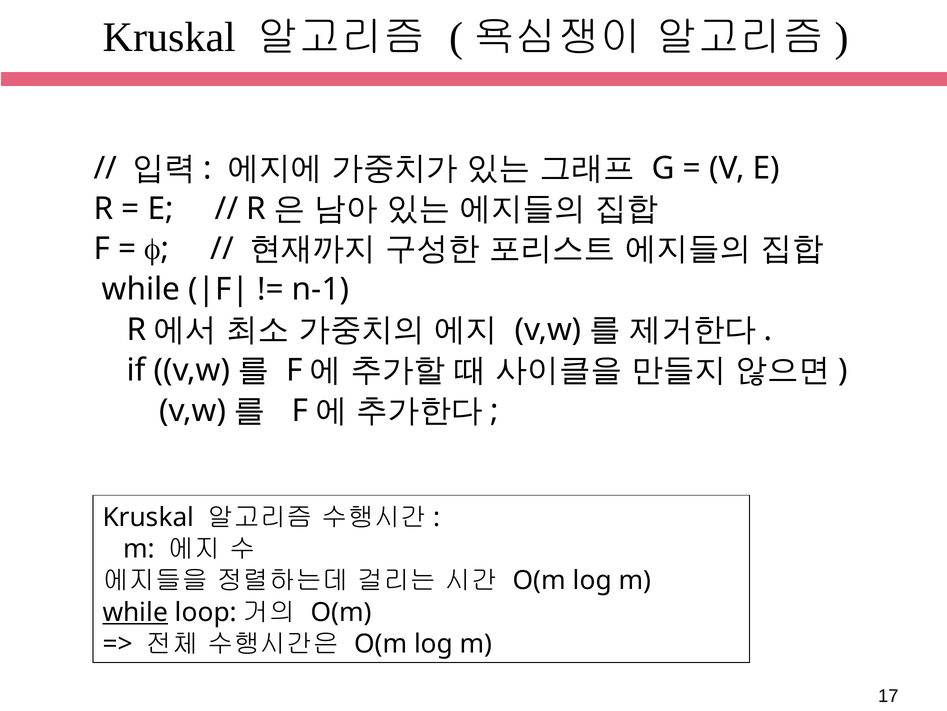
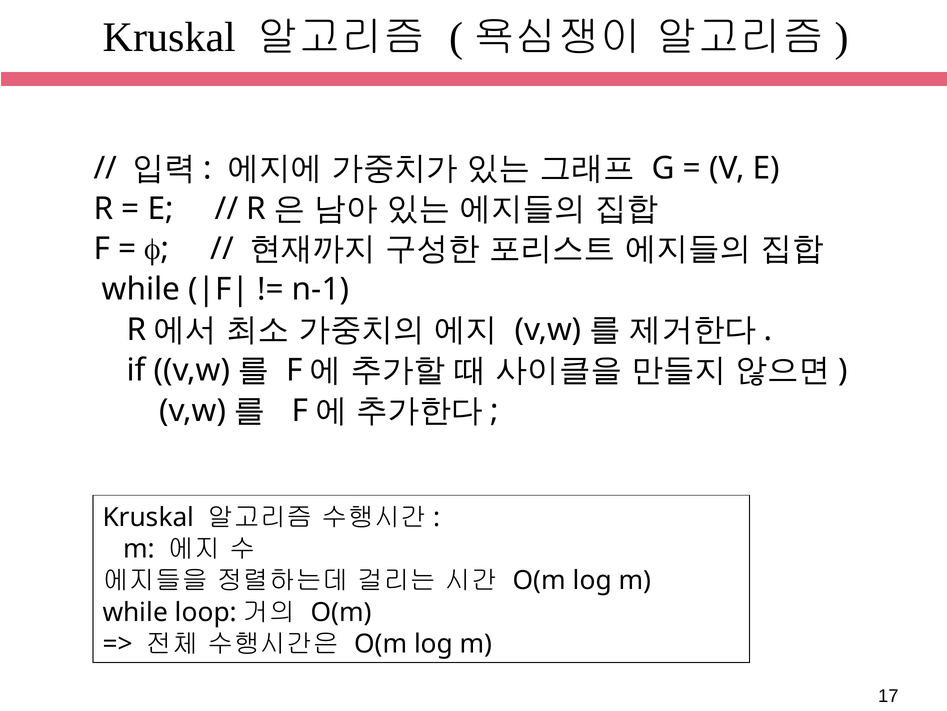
while at (135, 612) underline: present -> none
